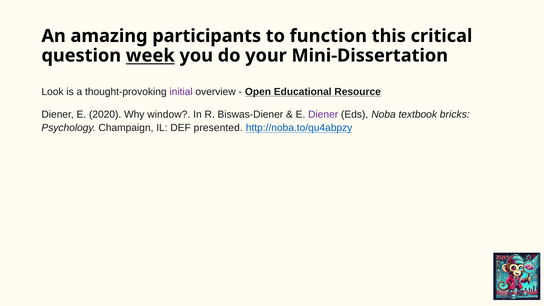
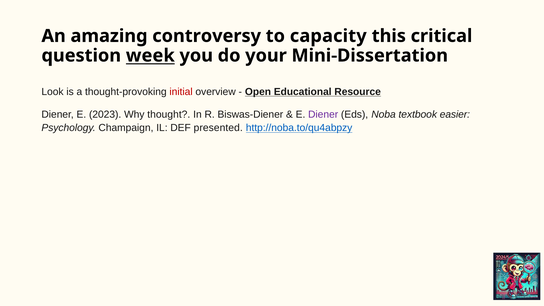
participants: participants -> controversy
function: function -> capacity
initial colour: purple -> red
2020: 2020 -> 2023
window: window -> thought
bricks: bricks -> easier
